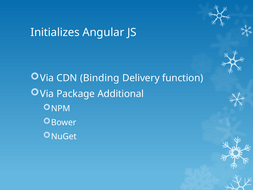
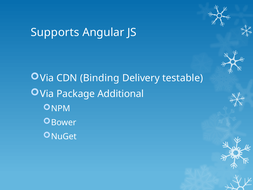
Initializes: Initializes -> Supports
function: function -> testable
